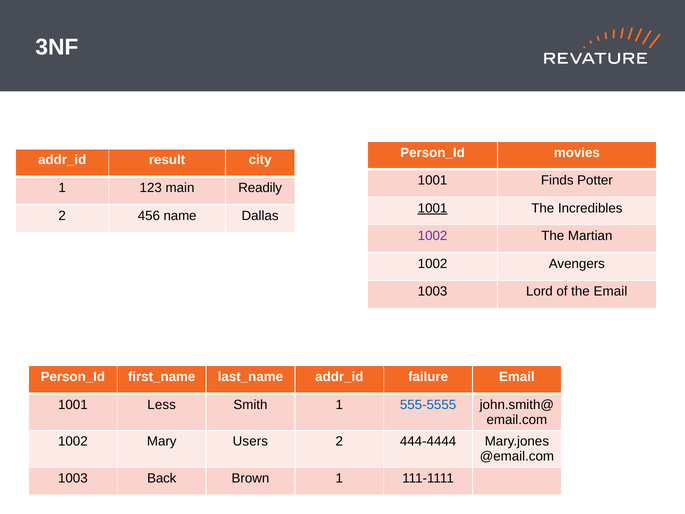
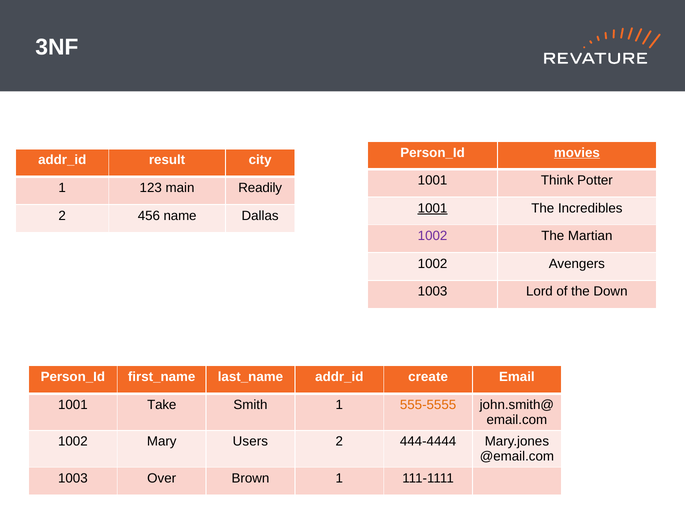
movies underline: none -> present
Finds: Finds -> Think
the Email: Email -> Down
failure: failure -> create
Less: Less -> Take
555-5555 colour: blue -> orange
Back: Back -> Over
